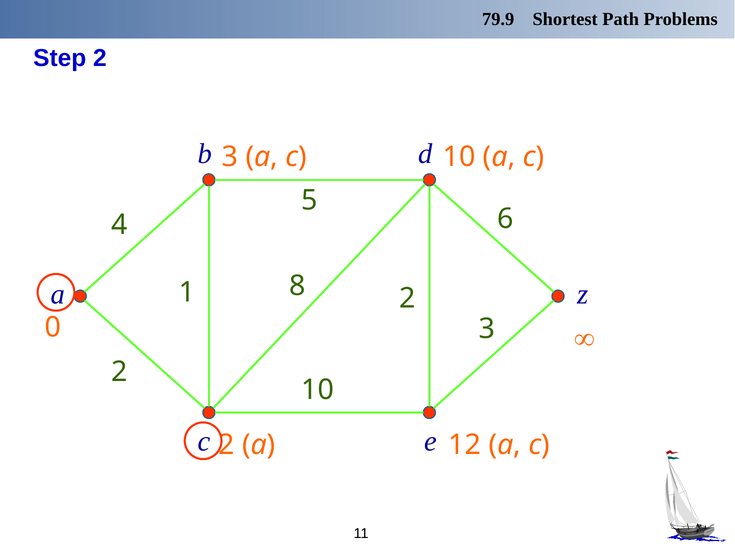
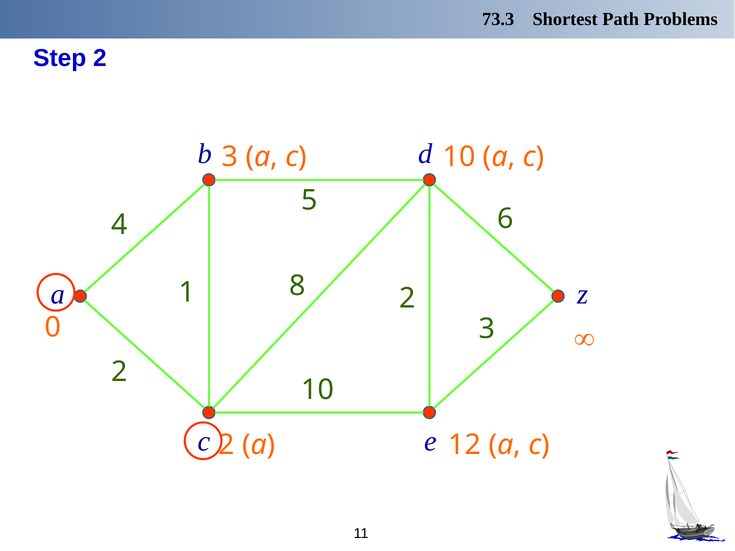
79.9: 79.9 -> 73.3
